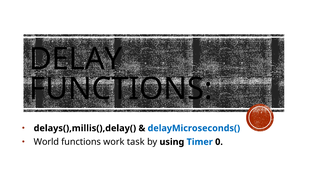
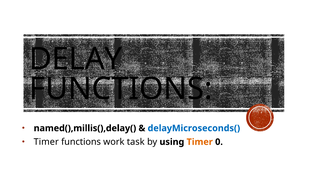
delays(),millis(),delay(: delays(),millis(),delay( -> named(),millis(),delay(
World at (46, 142): World -> Timer
Timer at (200, 142) colour: blue -> orange
